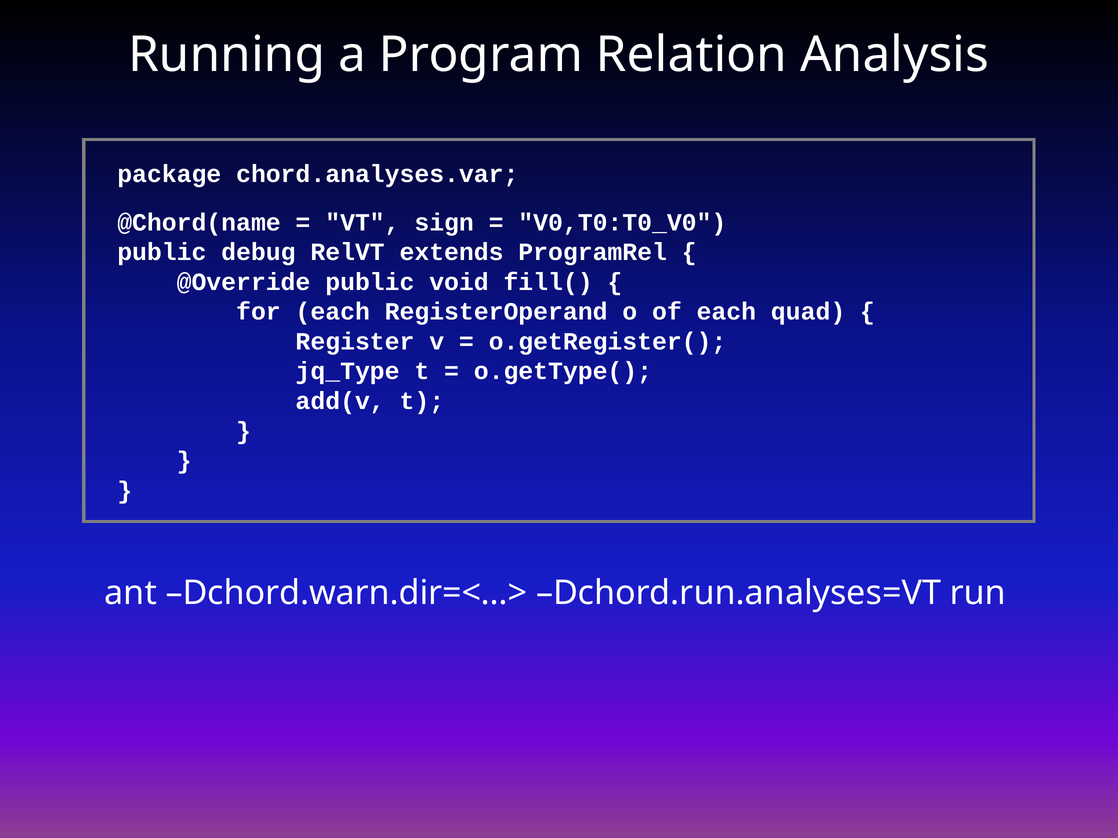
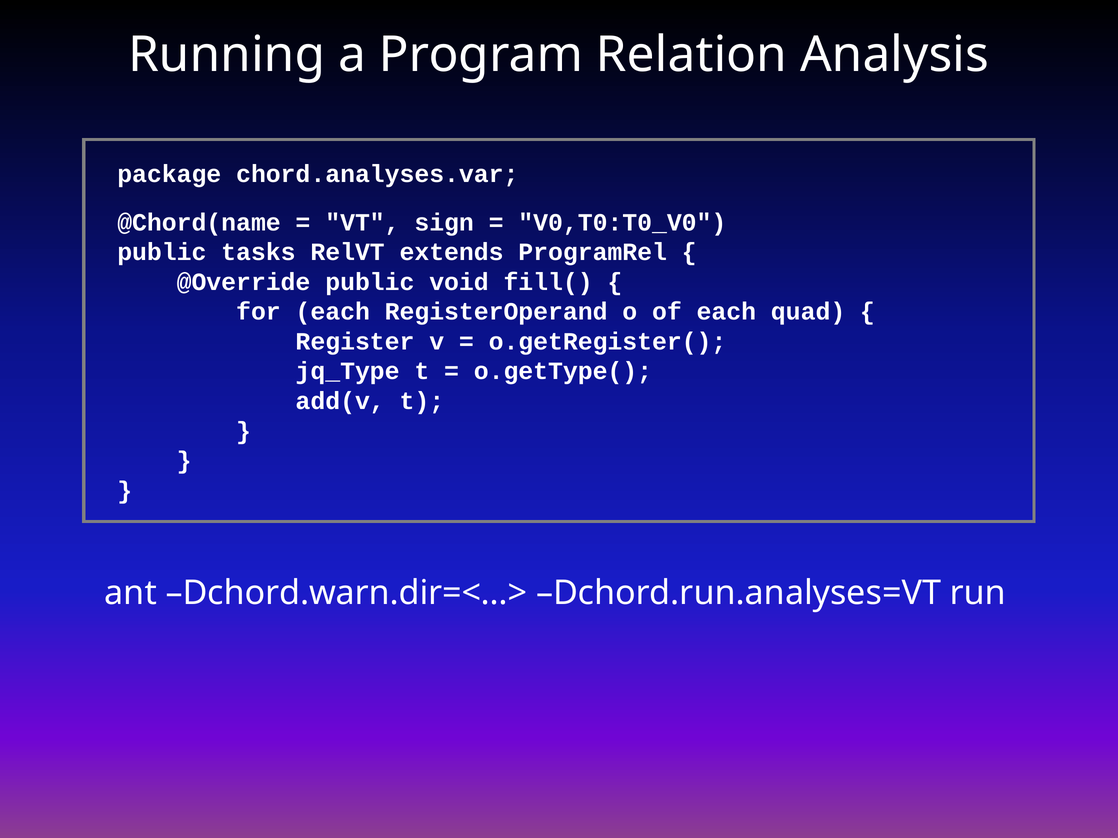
debug: debug -> tasks
